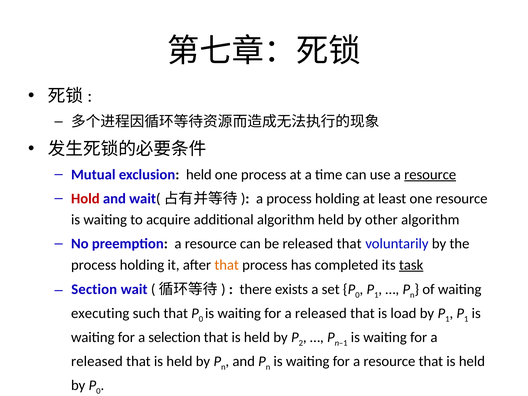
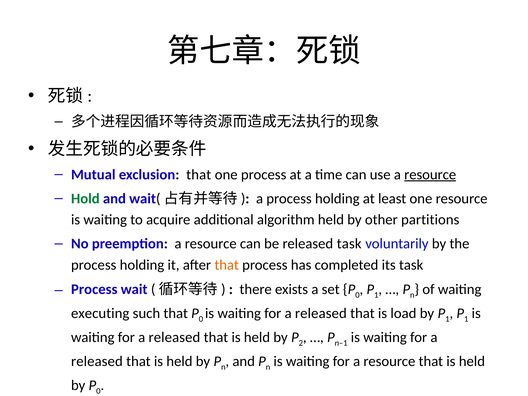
exclusion held: held -> that
Hold colour: red -> green
other algorithm: algorithm -> partitions
be released that: that -> task
task at (411, 265) underline: present -> none
Section at (94, 289): Section -> Process
selection at (175, 337): selection -> released
